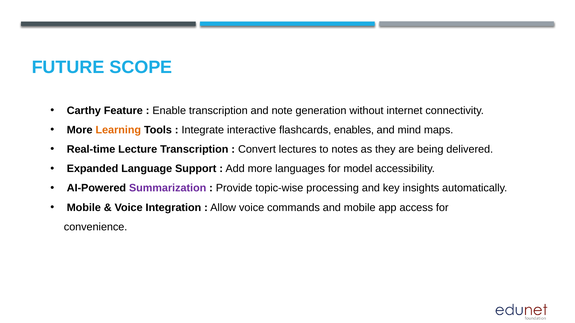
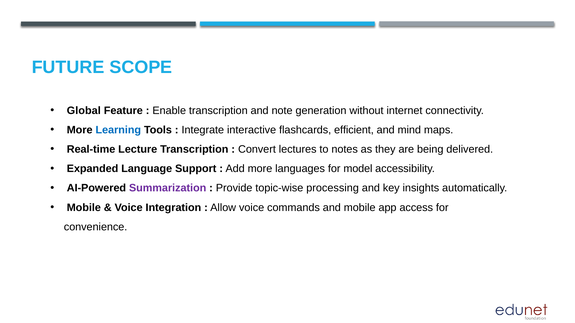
Carthy: Carthy -> Global
Learning colour: orange -> blue
enables: enables -> efficient
